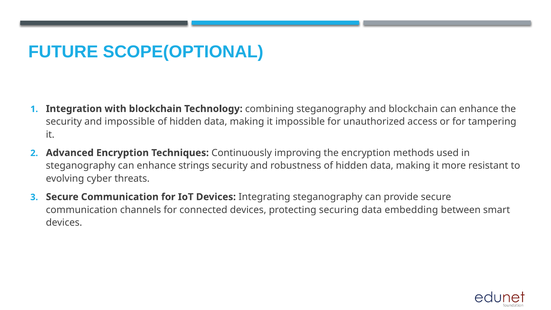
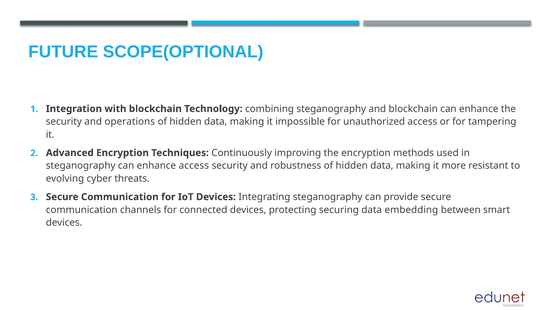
and impossible: impossible -> operations
enhance strings: strings -> access
